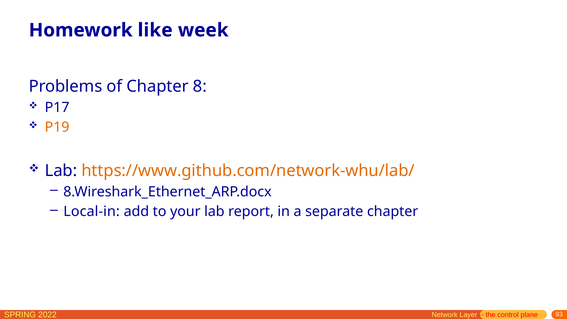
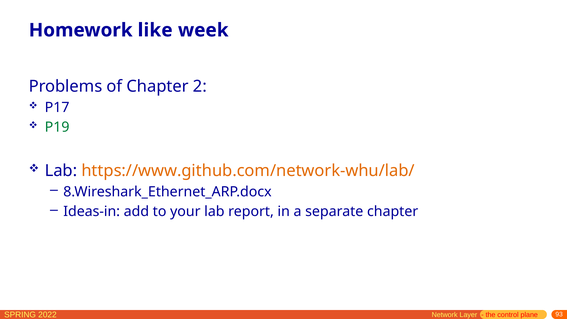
8: 8 -> 2
P19 colour: orange -> green
Local-in: Local-in -> Ideas-in
